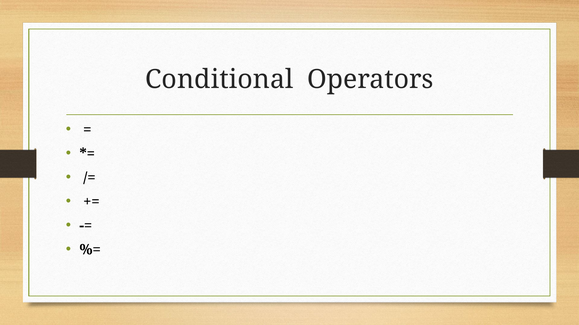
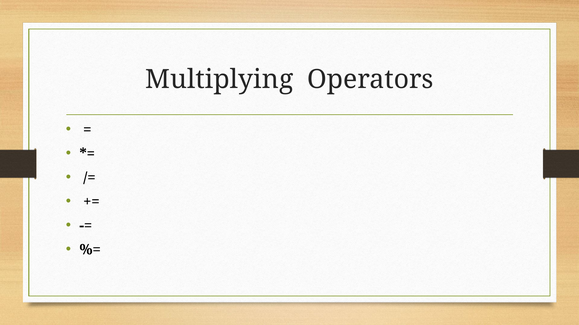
Conditional: Conditional -> Multiplying
